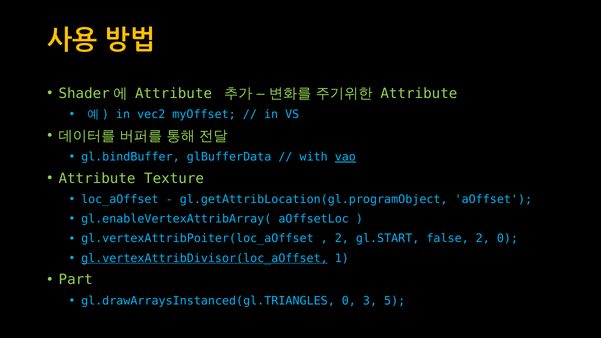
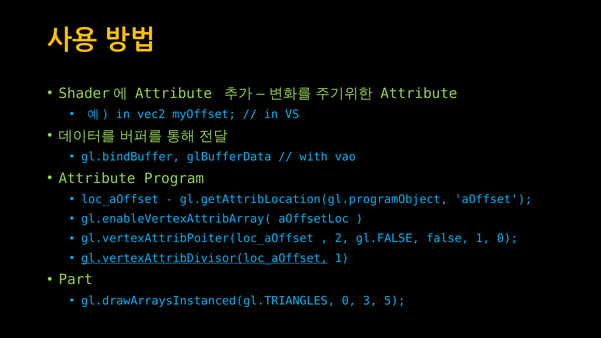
vao underline: present -> none
Texture: Texture -> Program
gl.START: gl.START -> gl.FALSE
false 2: 2 -> 1
